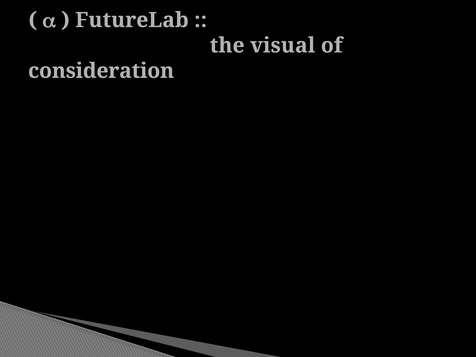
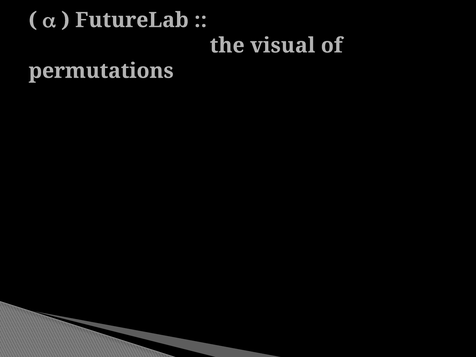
consideration: consideration -> permutations
